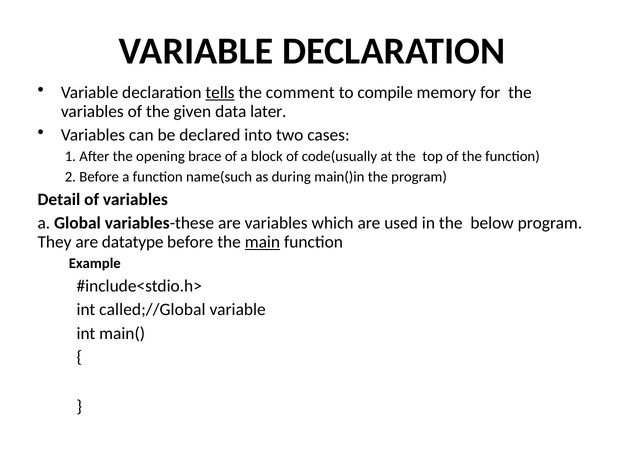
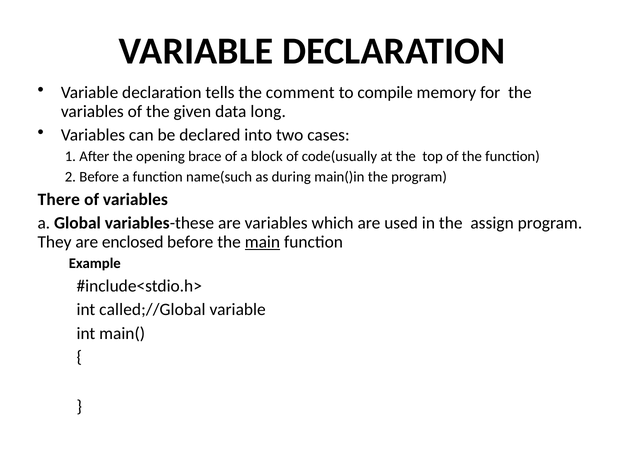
tells underline: present -> none
later: later -> long
Detail: Detail -> There
below: below -> assign
datatype: datatype -> enclosed
